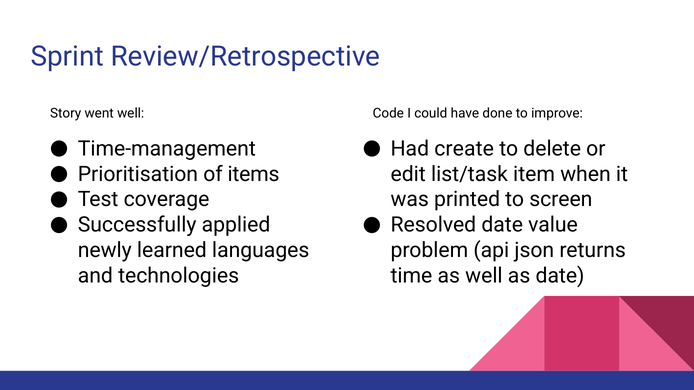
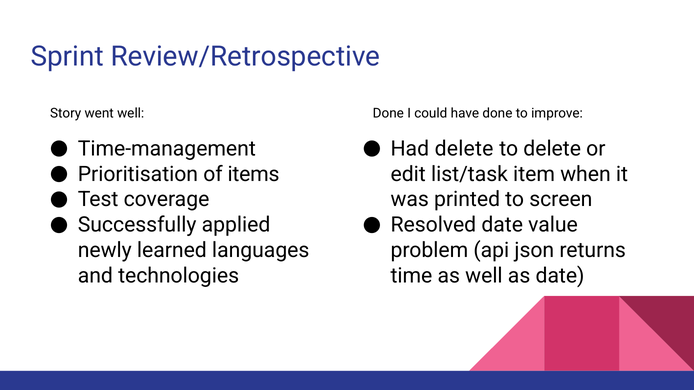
Code at (388, 113): Code -> Done
Had create: create -> delete
